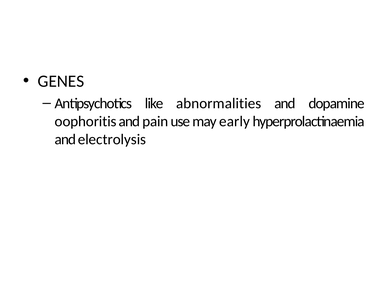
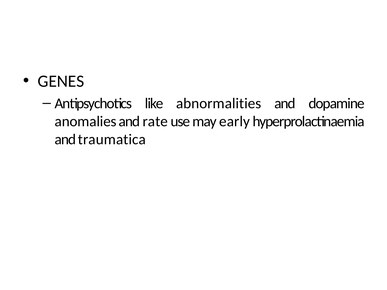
oophoritis: oophoritis -> anomalies
pain: pain -> rate
electrolysis: electrolysis -> traumatica
